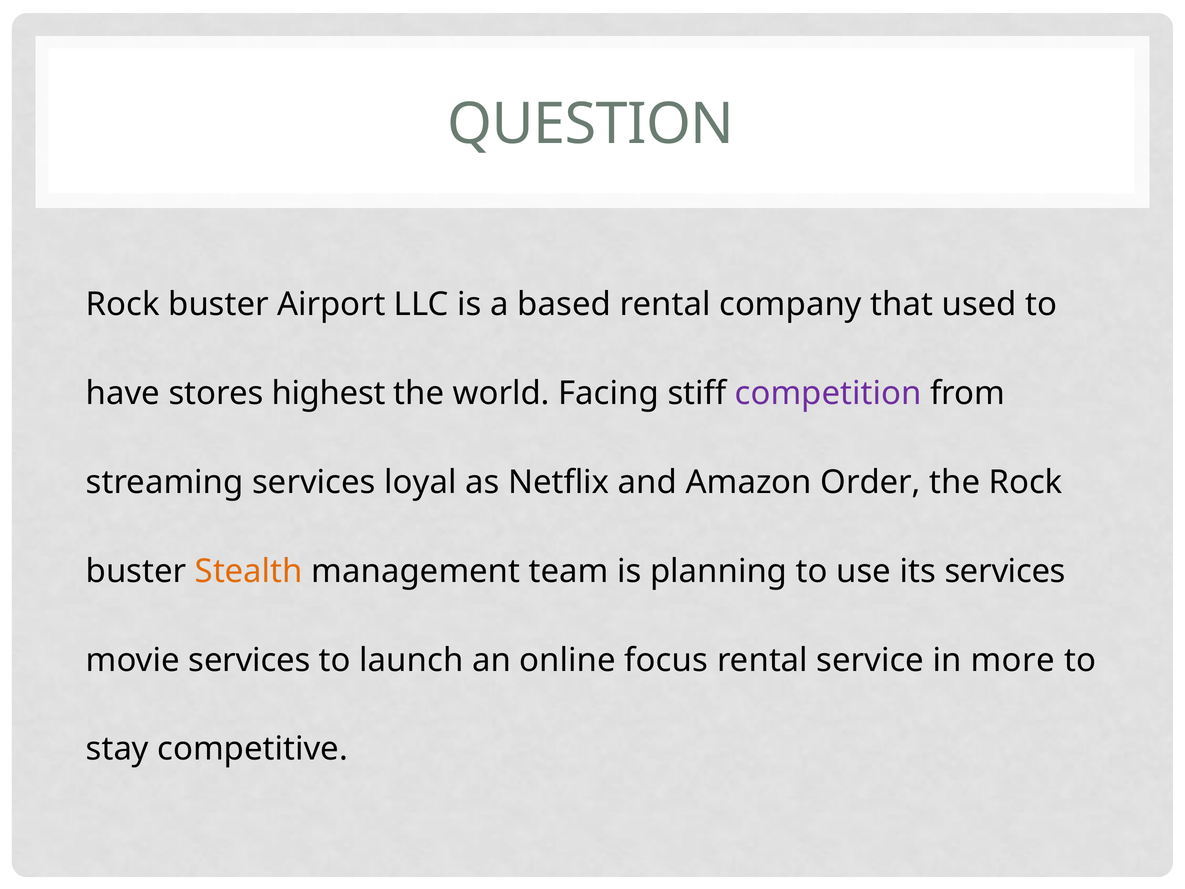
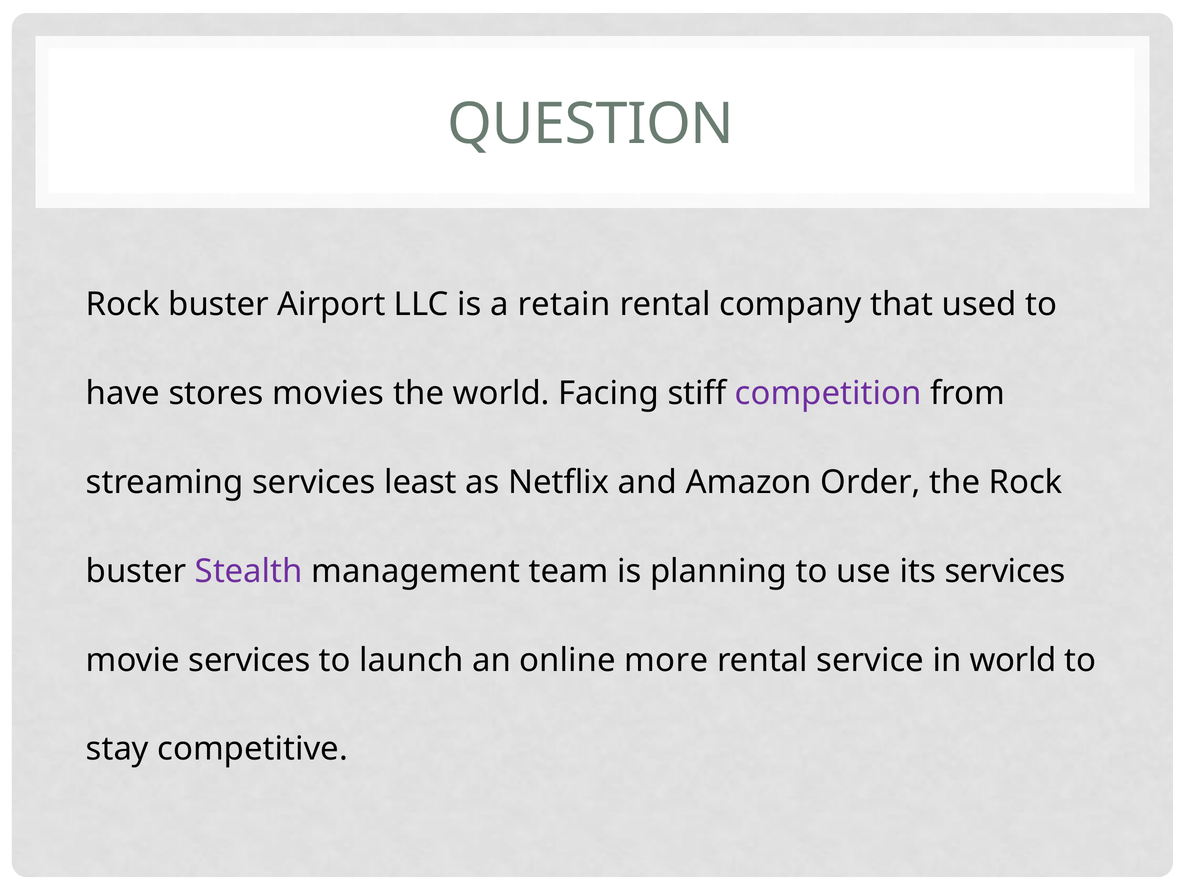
based: based -> retain
highest: highest -> movies
loyal: loyal -> least
Stealth colour: orange -> purple
focus: focus -> more
in more: more -> world
